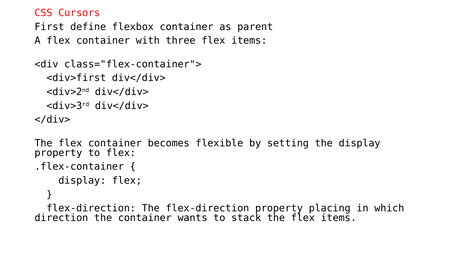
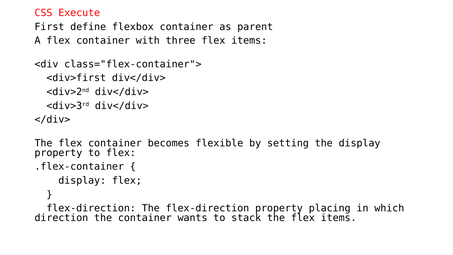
Cursors: Cursors -> Execute
